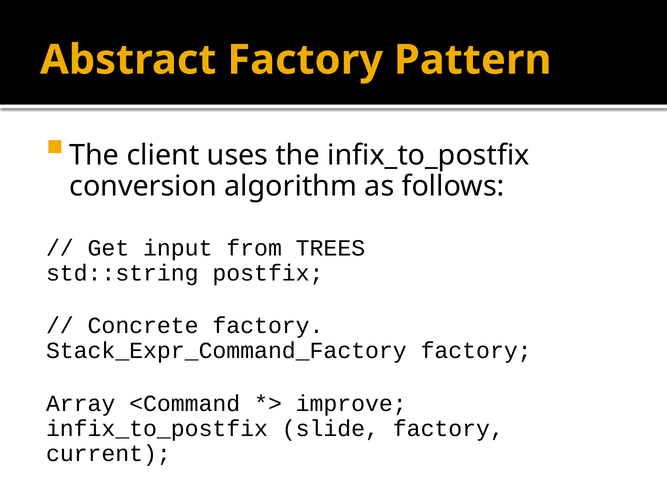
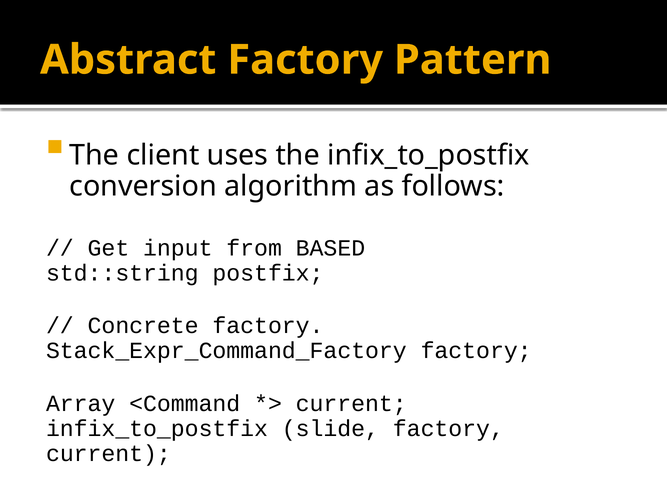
TREES: TREES -> BASED
improve at (351, 404): improve -> current
